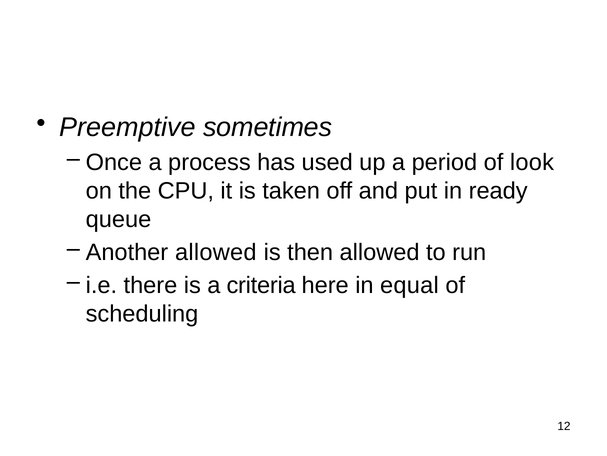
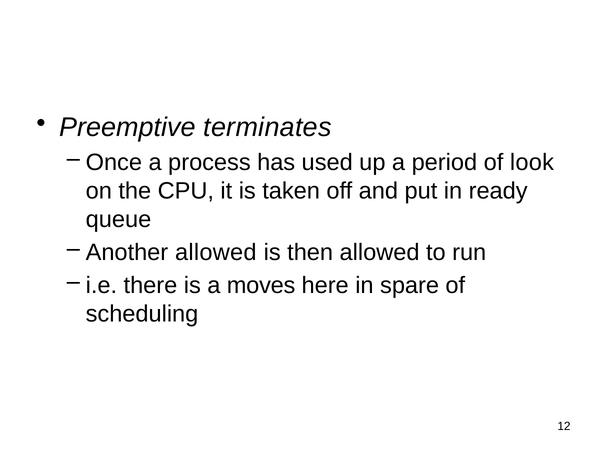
sometimes: sometimes -> terminates
criteria: criteria -> moves
equal: equal -> spare
